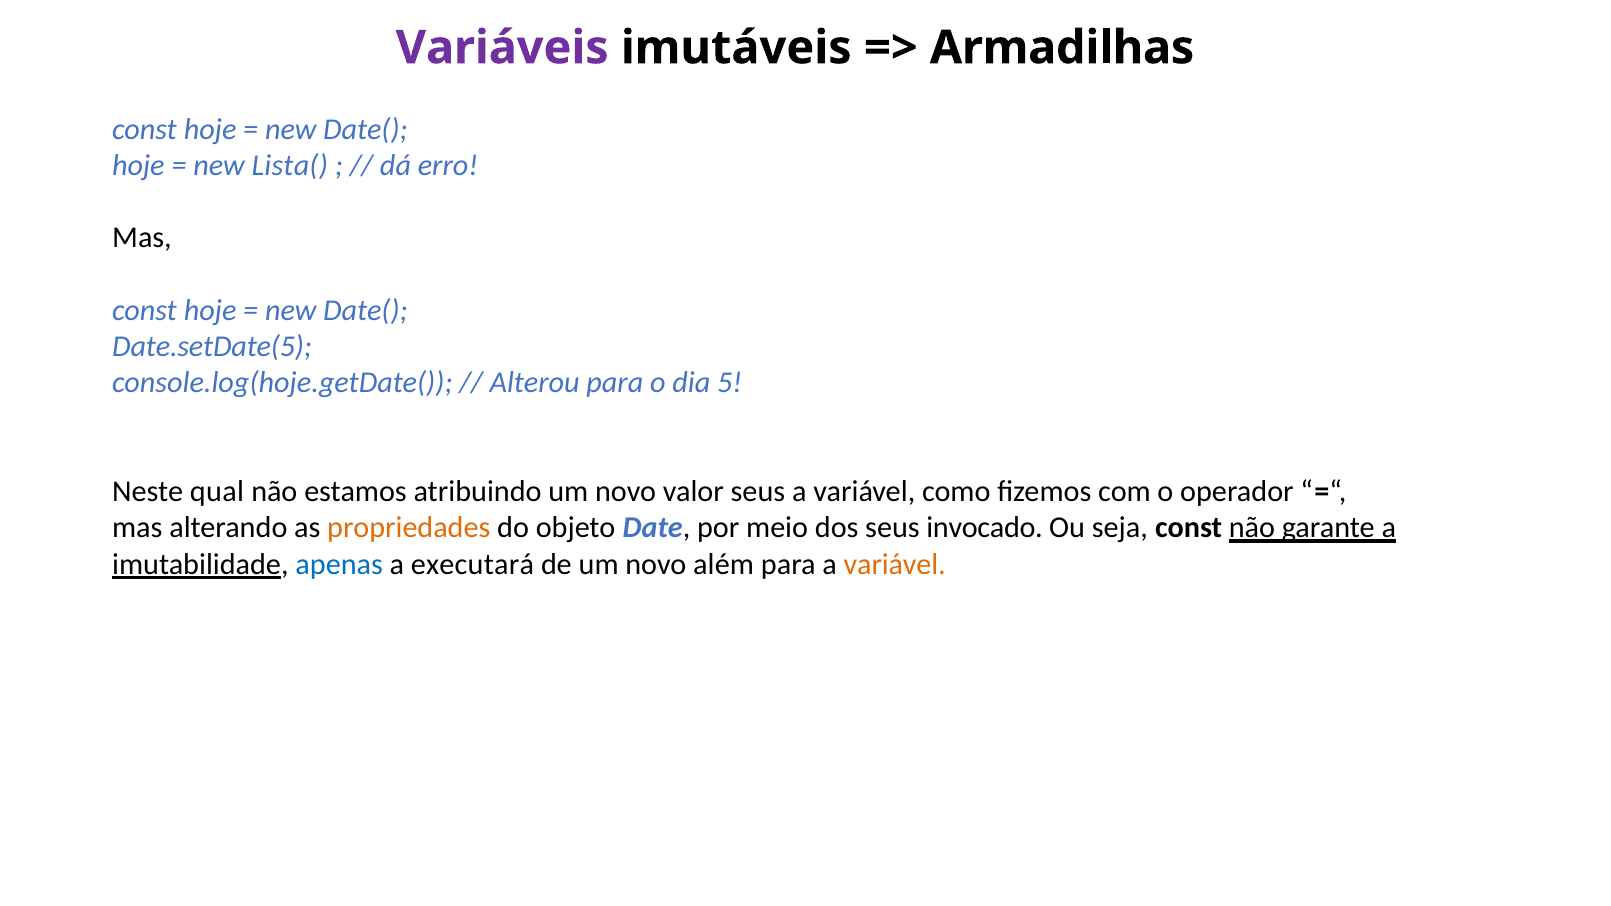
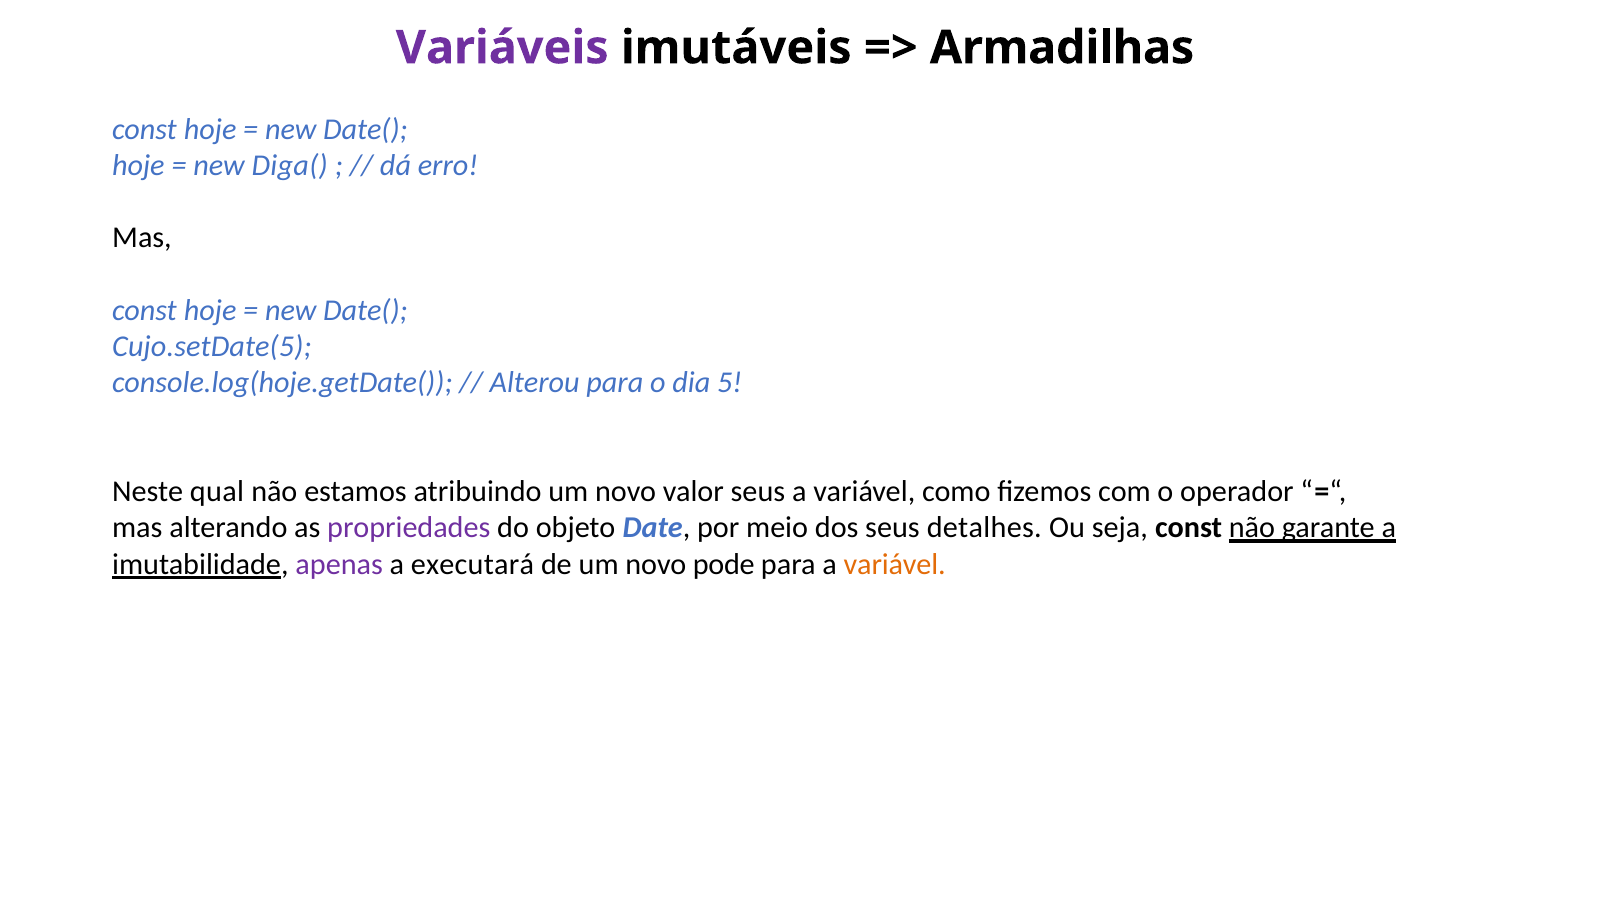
Lista(: Lista( -> Diga(
Date.setDate(5: Date.setDate(5 -> Cujo.setDate(5
propriedades colour: orange -> purple
invocado: invocado -> detalhes
apenas colour: blue -> purple
além: além -> pode
